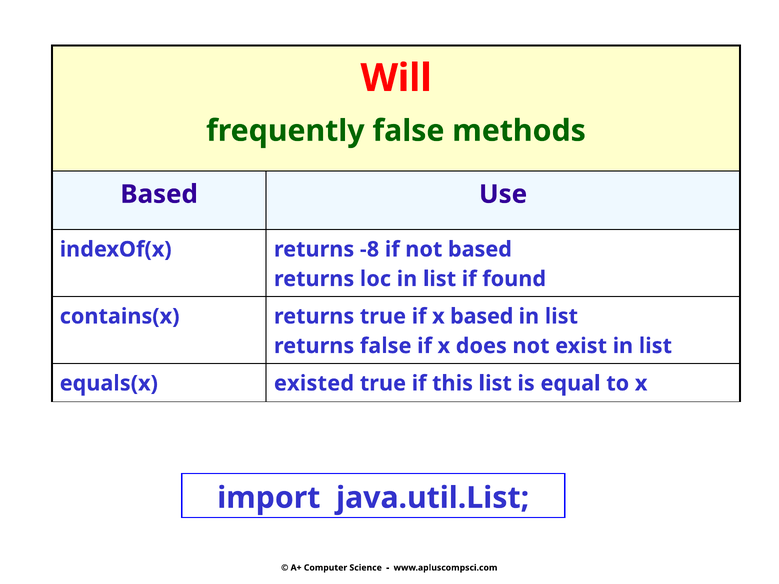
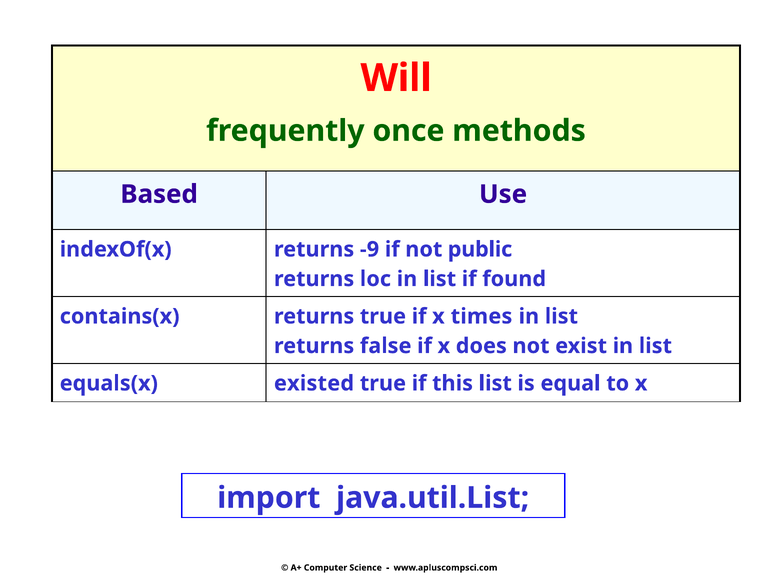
frequently false: false -> once
-8: -8 -> -9
not based: based -> public
x based: based -> times
